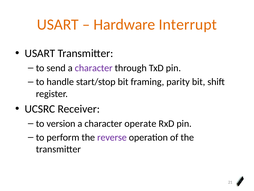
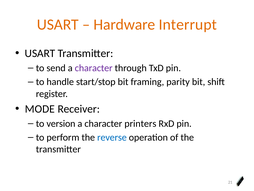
UCSRC: UCSRC -> MODE
operate: operate -> printers
reverse colour: purple -> blue
